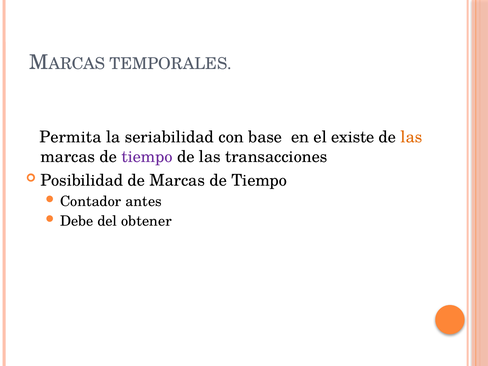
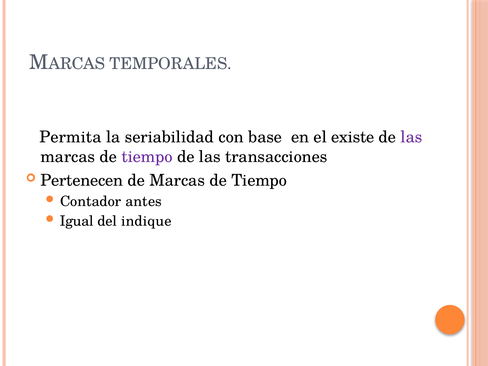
las at (411, 137) colour: orange -> purple
Posibilidad: Posibilidad -> Pertenecen
Debe: Debe -> Igual
obtener: obtener -> indique
